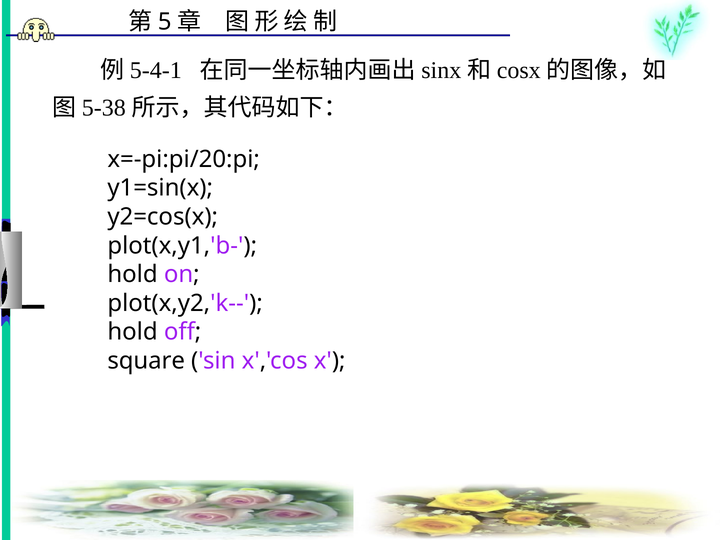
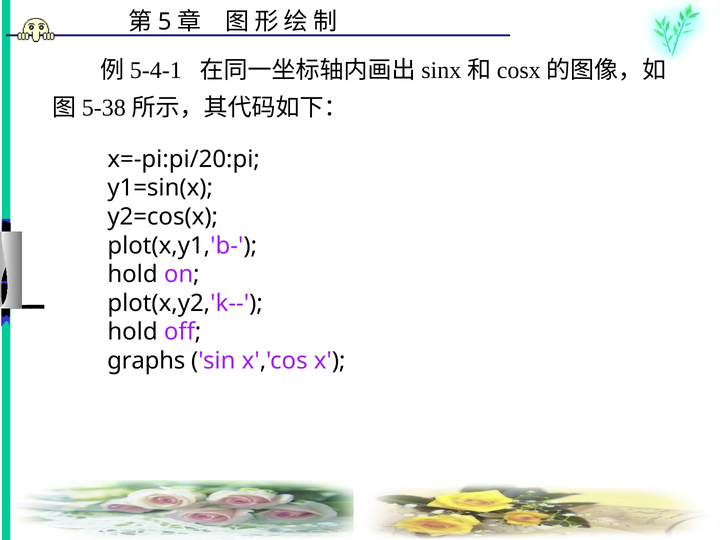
square: square -> graphs
